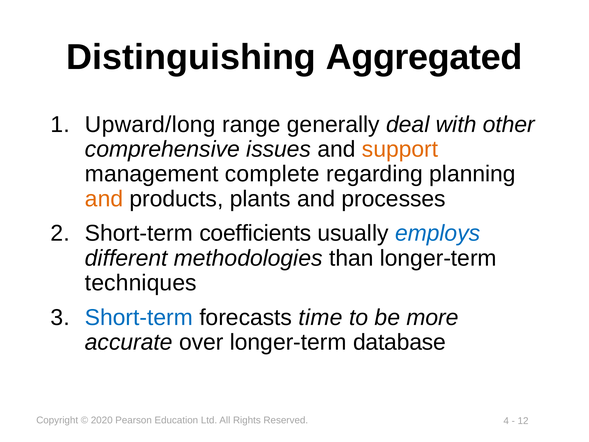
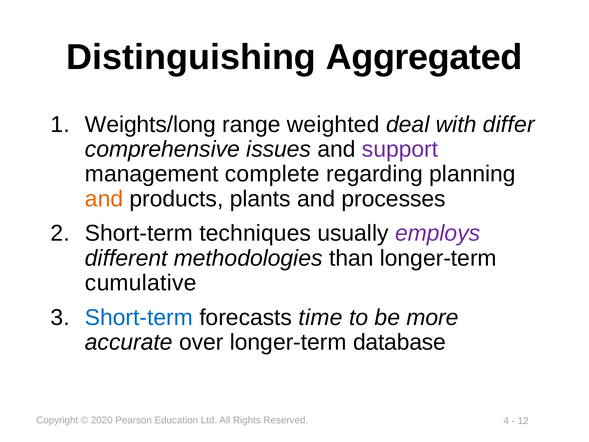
Upward/long: Upward/long -> Weights/long
generally: generally -> weighted
other: other -> differ
support colour: orange -> purple
coefficients: coefficients -> techniques
employs colour: blue -> purple
techniques: techniques -> cumulative
